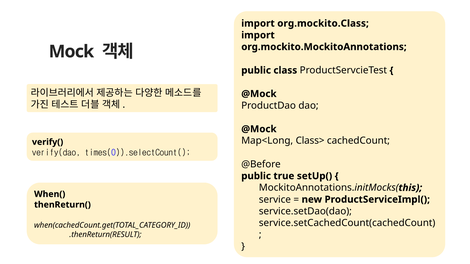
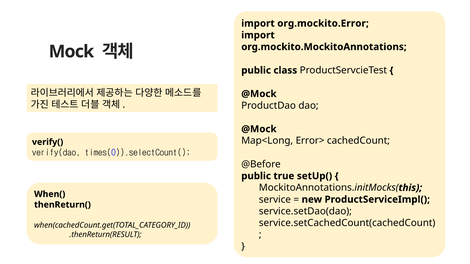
org.mockito.Class: org.mockito.Class -> org.mockito.Error
Class>: Class> -> Error>
